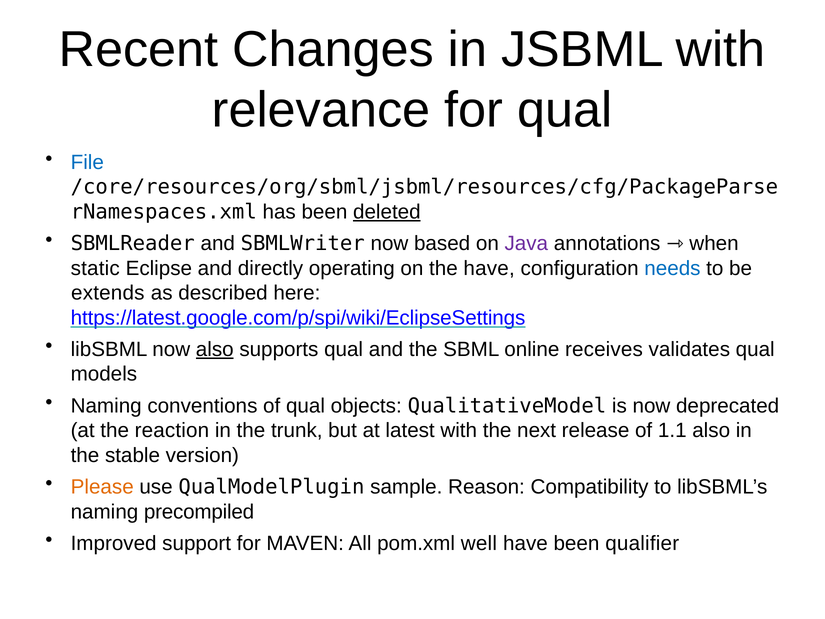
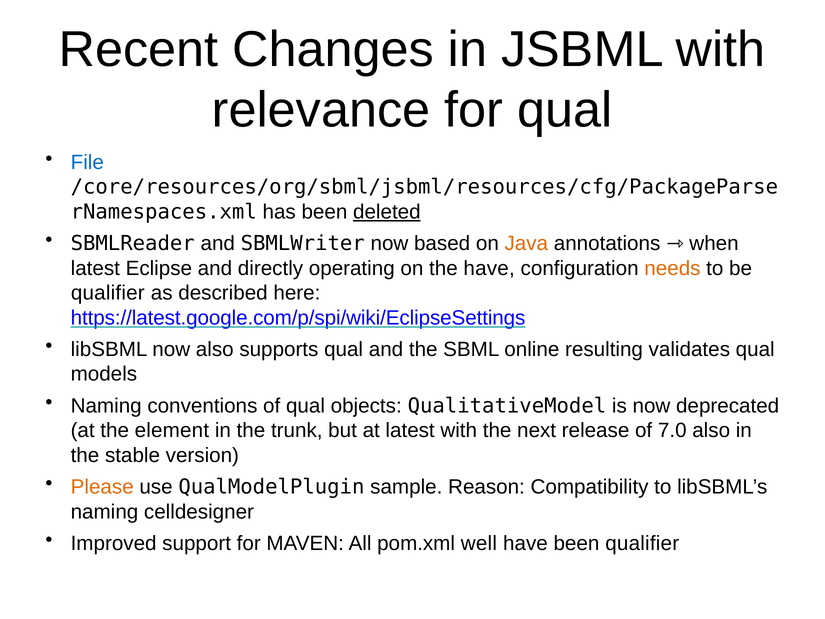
Java colour: purple -> orange
static at (95, 268): static -> latest
needs colour: blue -> orange
extends at (108, 293): extends -> qualifier
also at (215, 349) underline: present -> none
receives: receives -> resulting
reaction: reaction -> element
1.1: 1.1 -> 7.0
precompiled: precompiled -> celldesigner
